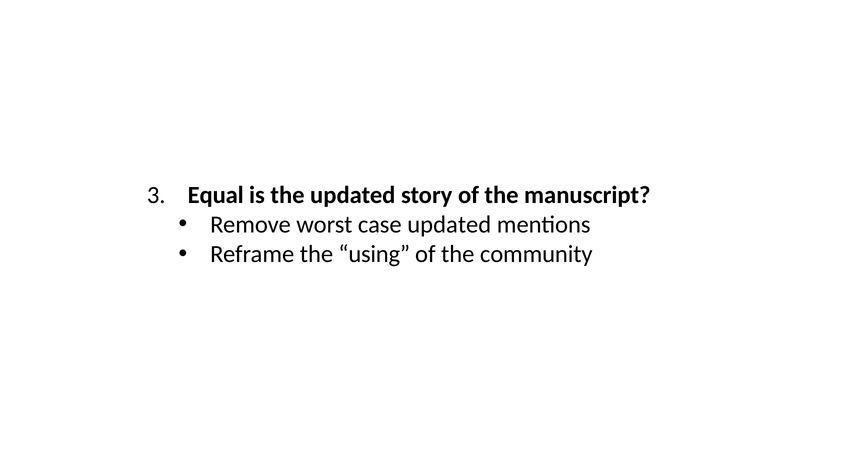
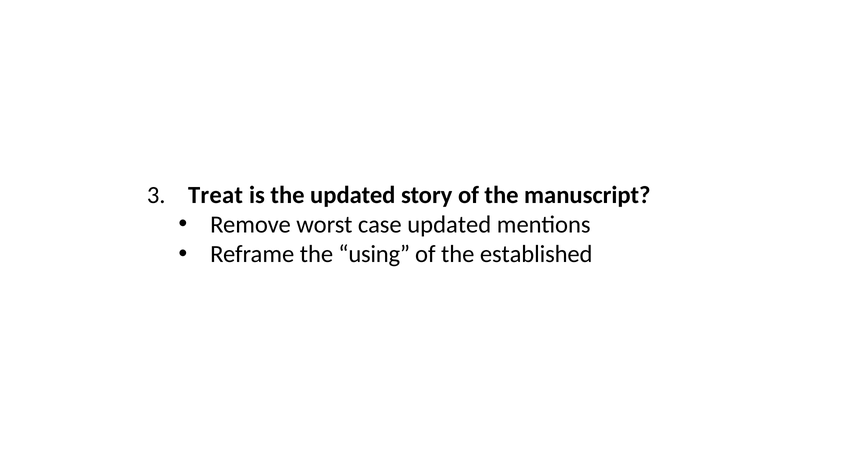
Equal: Equal -> Treat
community: community -> established
